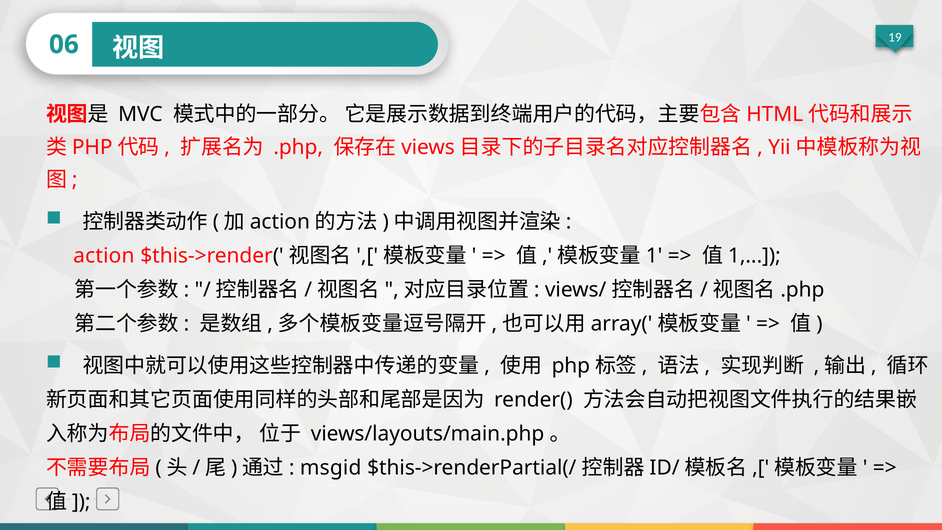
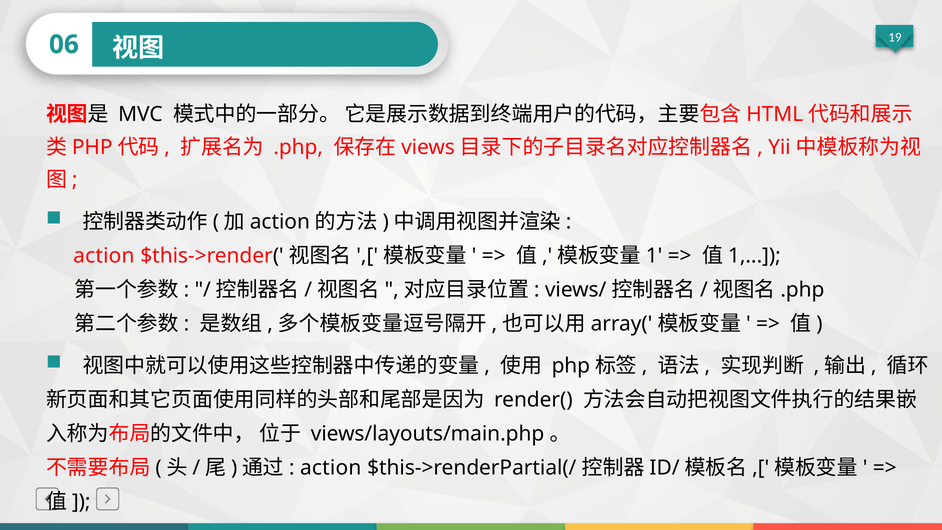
msgid at (331, 468): msgid -> action
